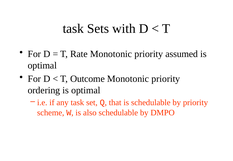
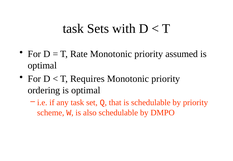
Outcome: Outcome -> Requires
